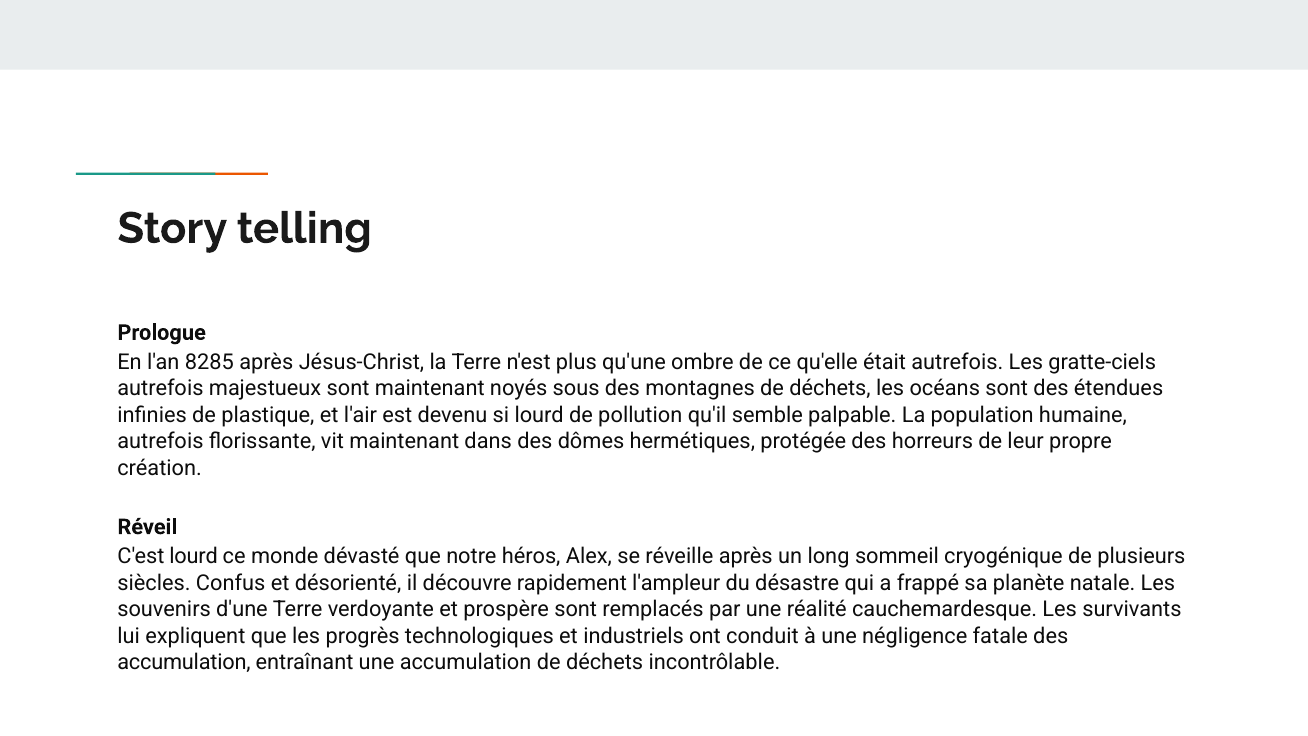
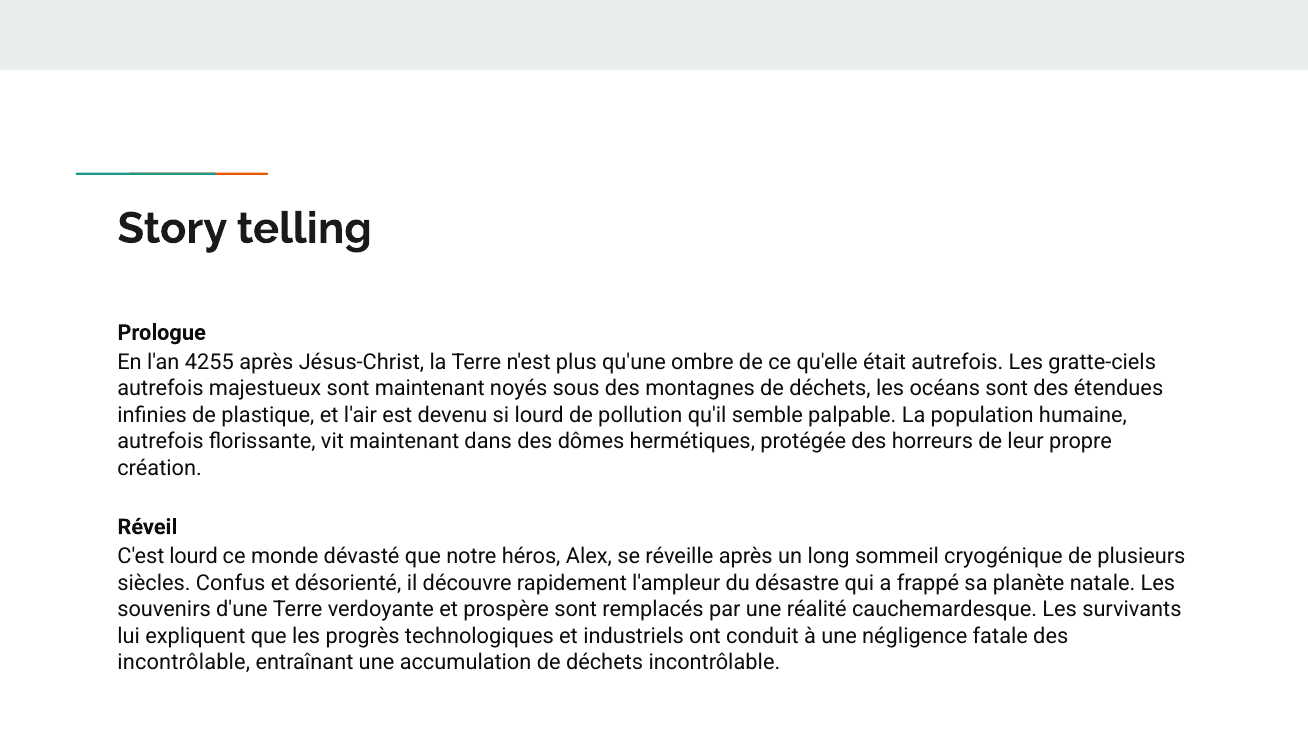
8285: 8285 -> 4255
accumulation at (184, 662): accumulation -> incontrôlable
